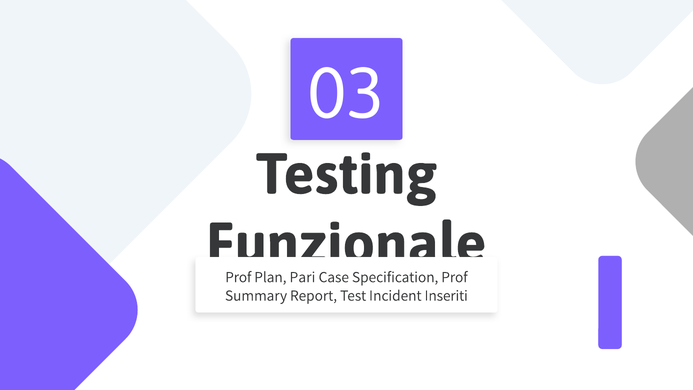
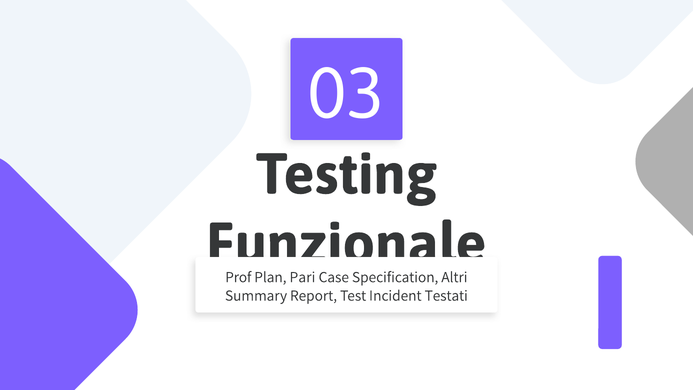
Specification Prof: Prof -> Altri
Inseriti: Inseriti -> Testati
